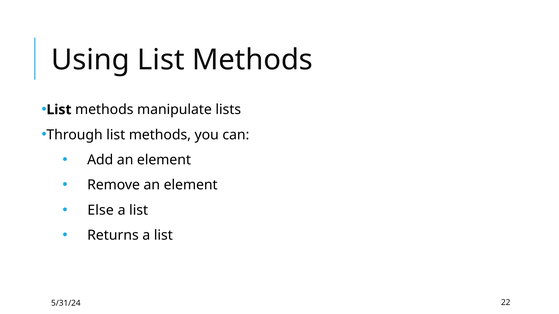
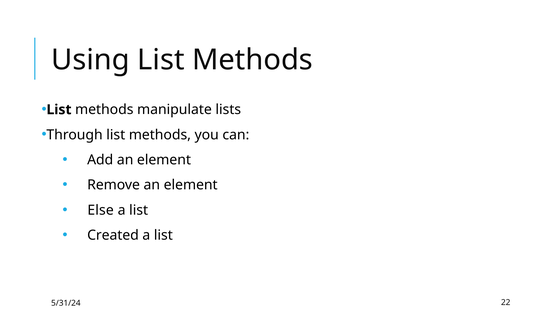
Returns: Returns -> Created
